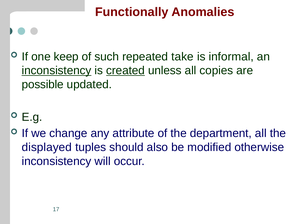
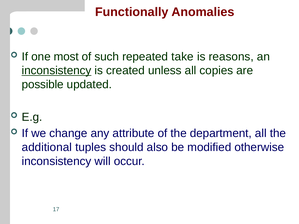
keep: keep -> most
informal: informal -> reasons
created underline: present -> none
displayed: displayed -> additional
